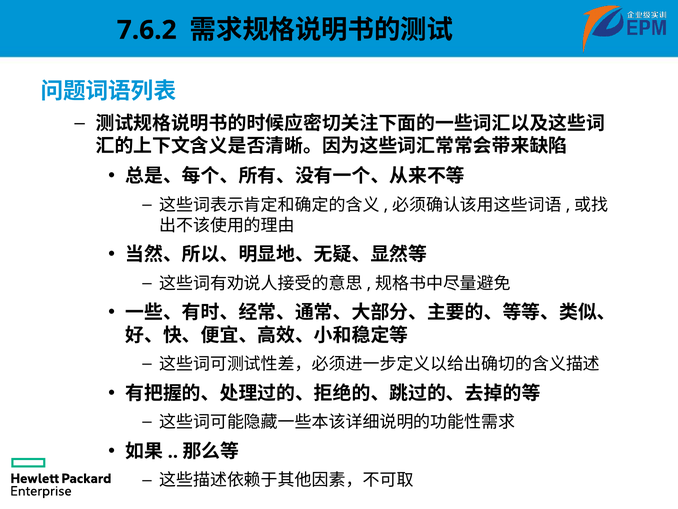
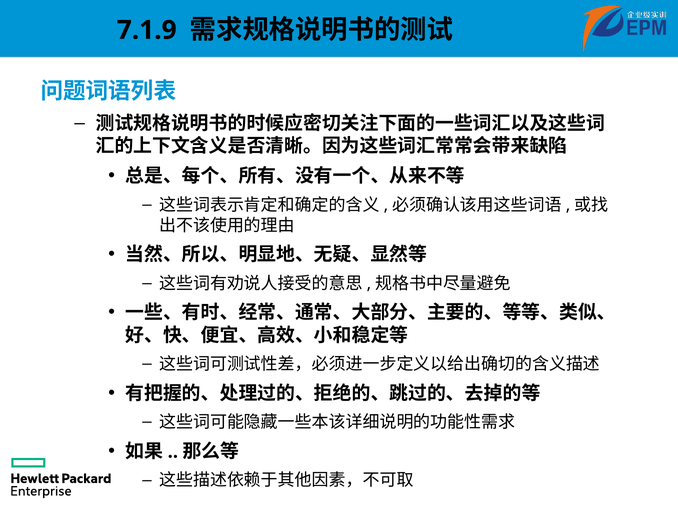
7.6.2: 7.6.2 -> 7.1.9
